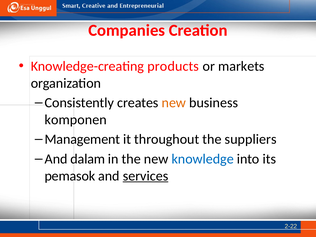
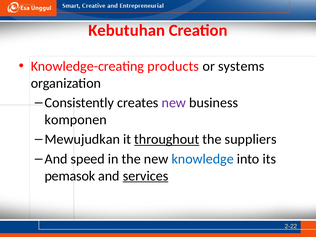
Companies: Companies -> Kebutuhan
markets: markets -> systems
new at (174, 103) colour: orange -> purple
Management: Management -> Mewujudkan
throughout underline: none -> present
dalam: dalam -> speed
